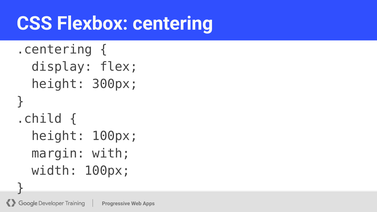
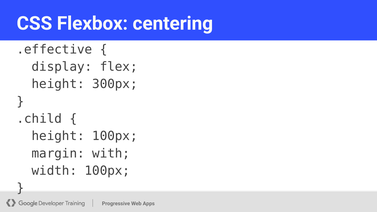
.centering: .centering -> .effective
